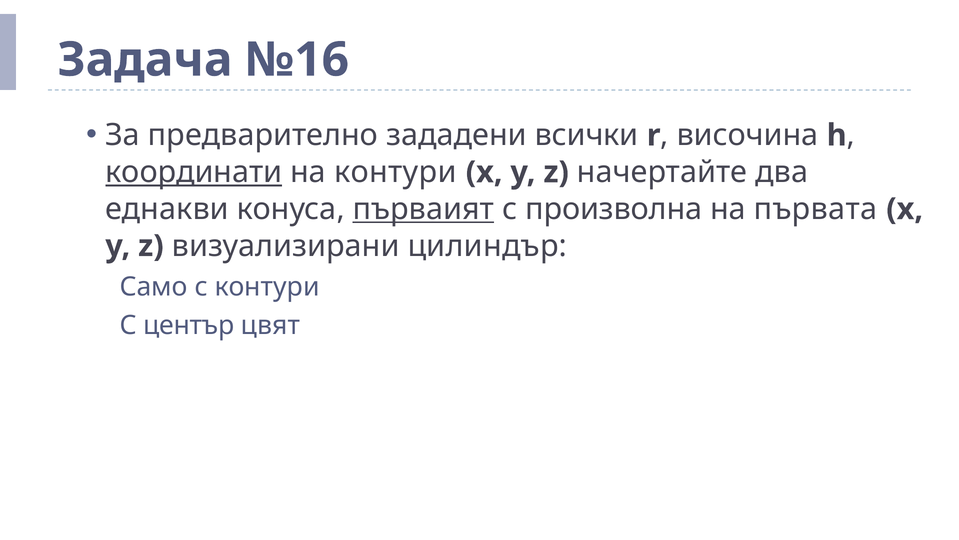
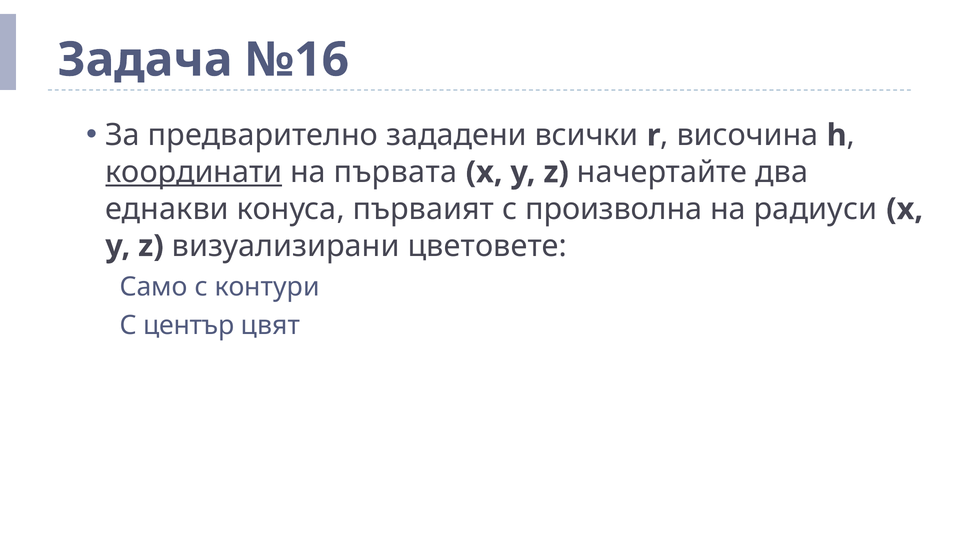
на контури: контури -> първата
първаият underline: present -> none
първата: първата -> радиуси
цилиндър: цилиндър -> цветовете
